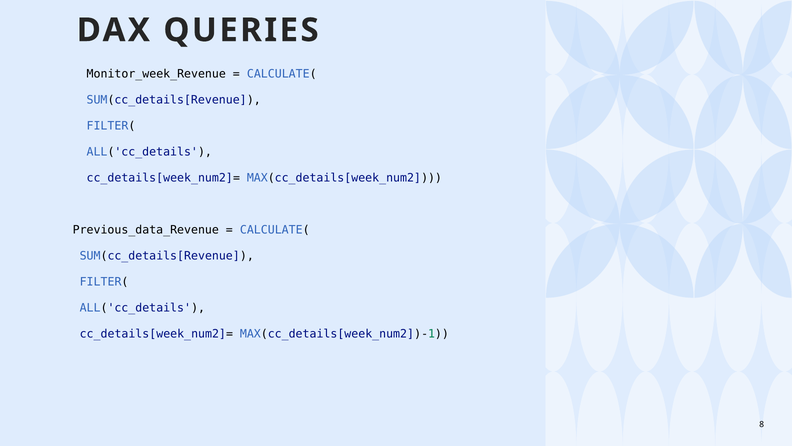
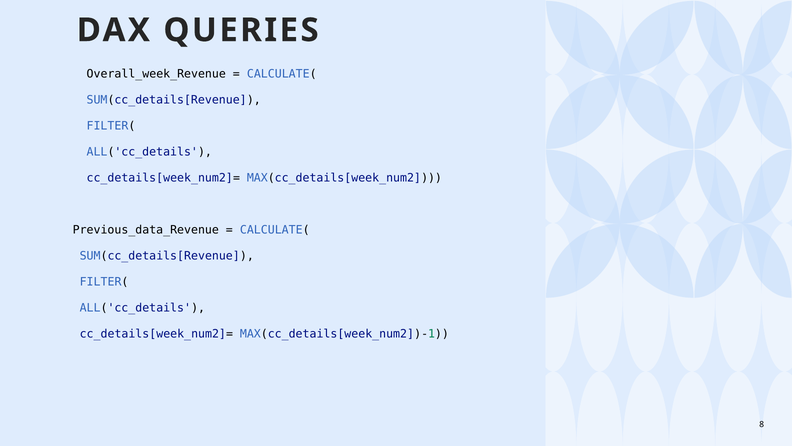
Monitor_week_Revenue: Monitor_week_Revenue -> Overall_week_Revenue
